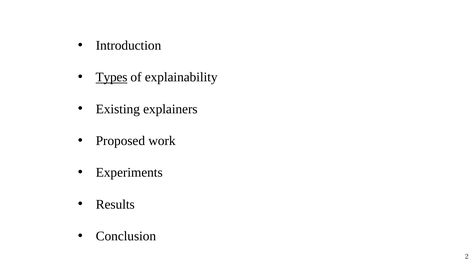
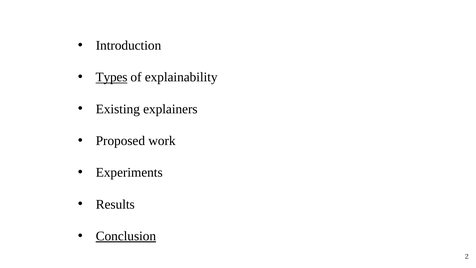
Conclusion underline: none -> present
